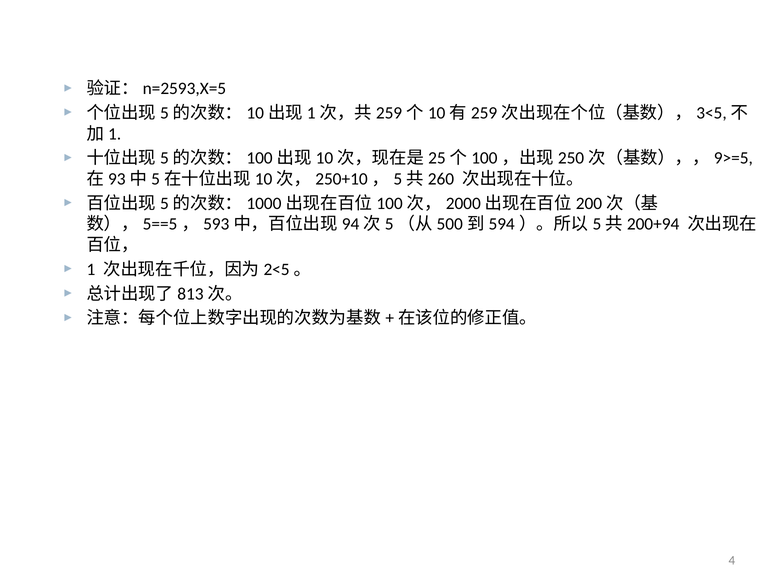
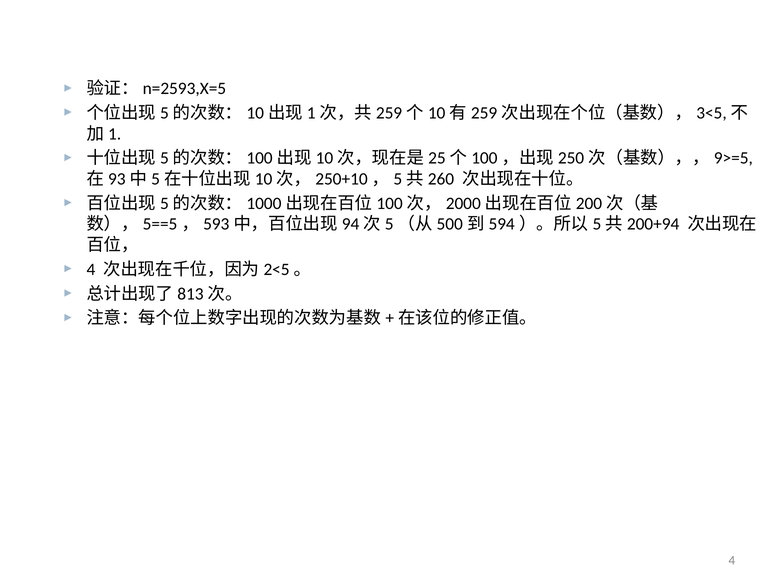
1 at (91, 269): 1 -> 4
